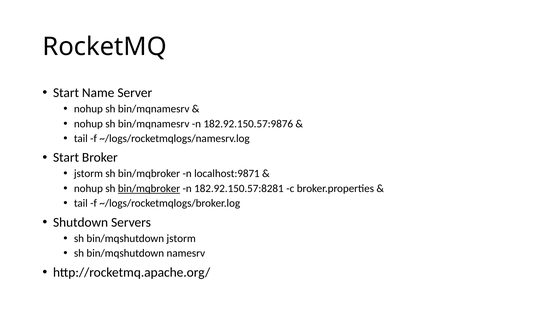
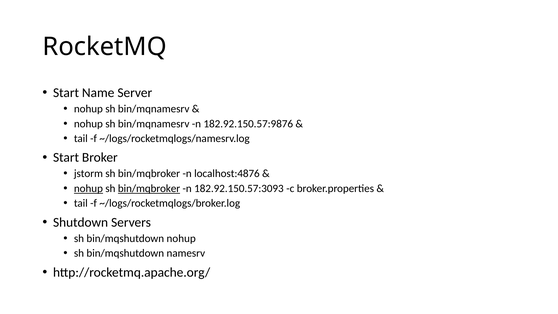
localhost:9871: localhost:9871 -> localhost:4876
nohup at (88, 188) underline: none -> present
182.92.150.57:8281: 182.92.150.57:8281 -> 182.92.150.57:3093
bin/mqshutdown jstorm: jstorm -> nohup
